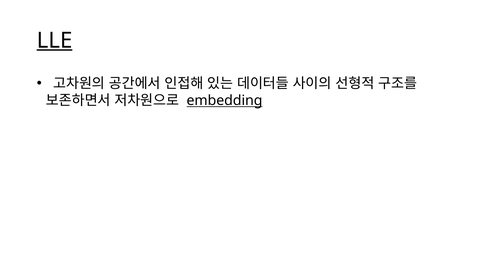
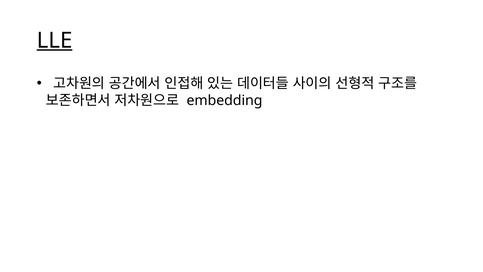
embedding underline: present -> none
